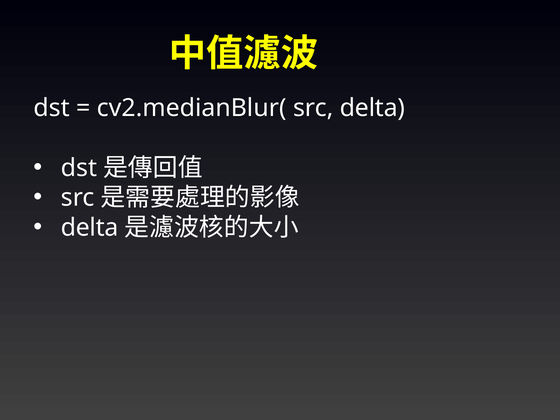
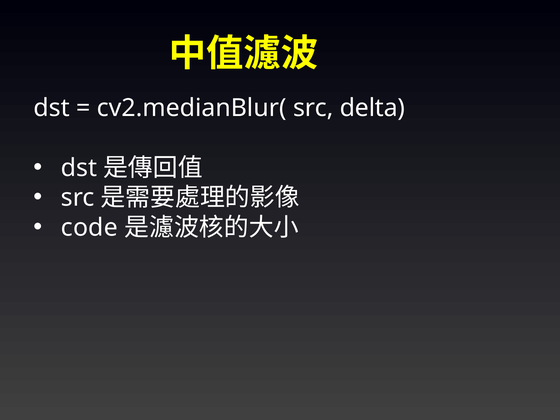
delta at (90, 228): delta -> code
